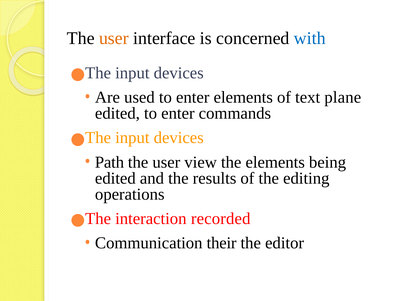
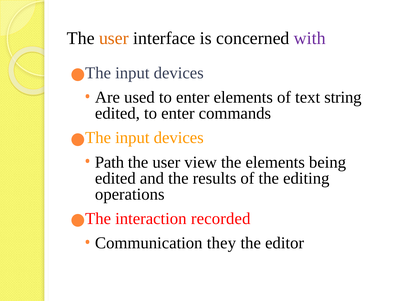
with colour: blue -> purple
plane: plane -> string
their: their -> they
